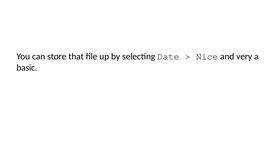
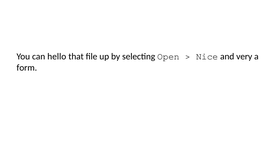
store: store -> hello
Date: Date -> Open
basic: basic -> form
